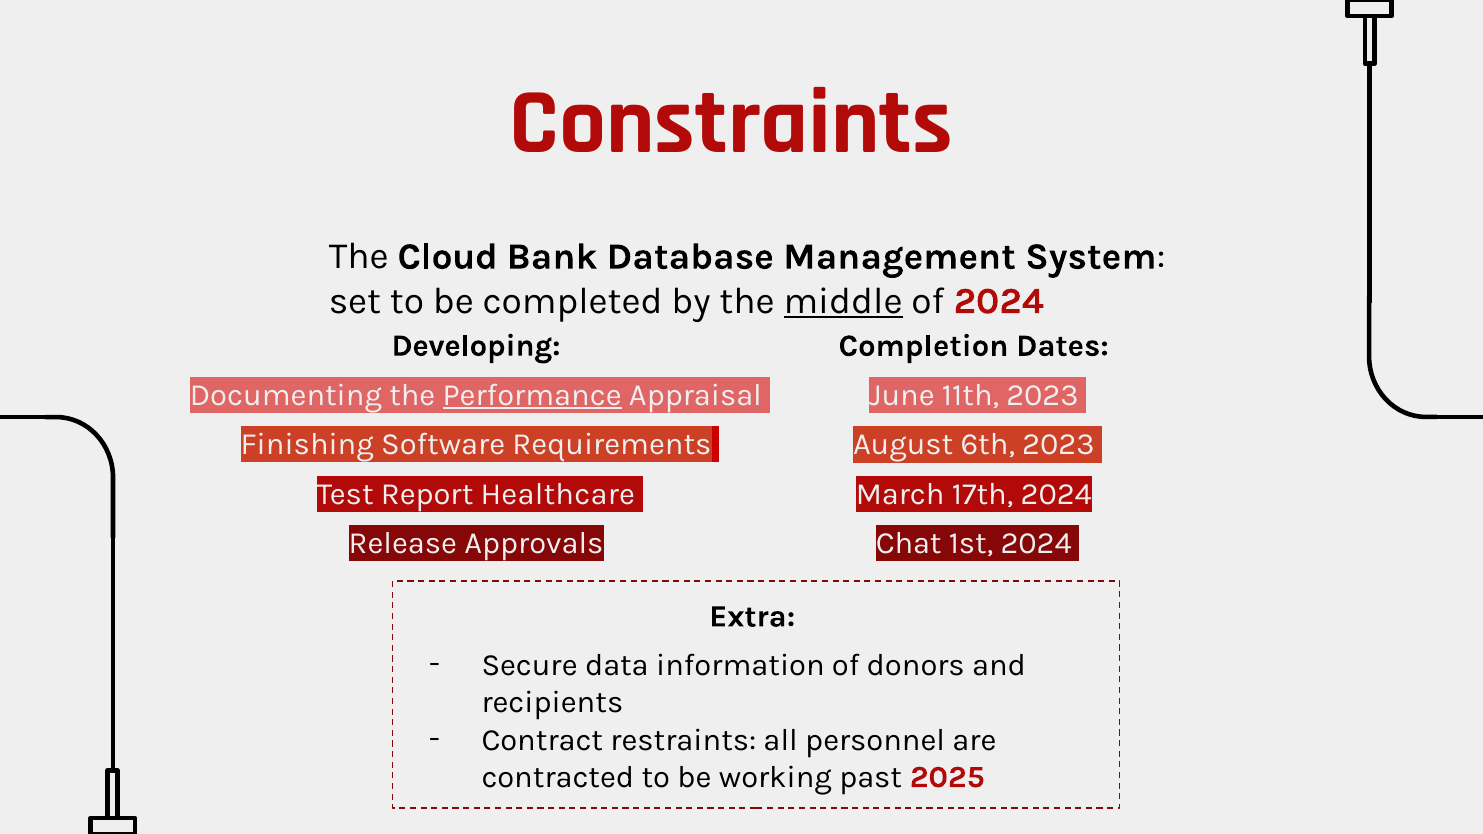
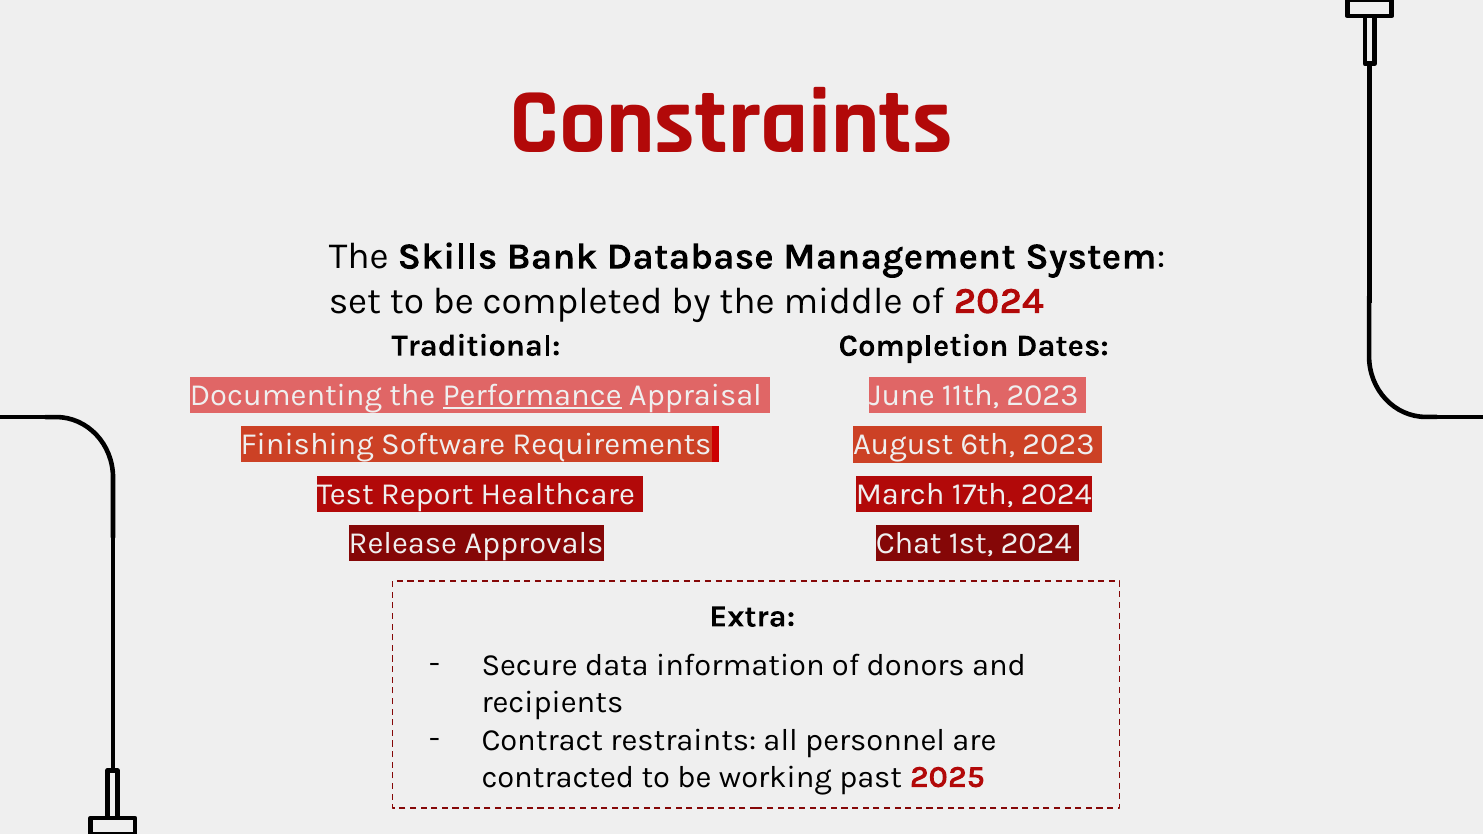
Cloud: Cloud -> Skills
middle underline: present -> none
Developing: Developing -> Traditional
